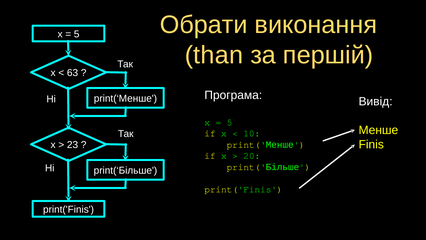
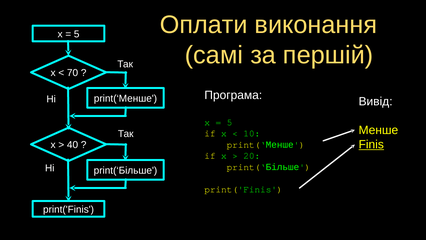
Обрати: Обрати -> Оплати
than: than -> самі
63: 63 -> 70
Finis underline: none -> present
23: 23 -> 40
